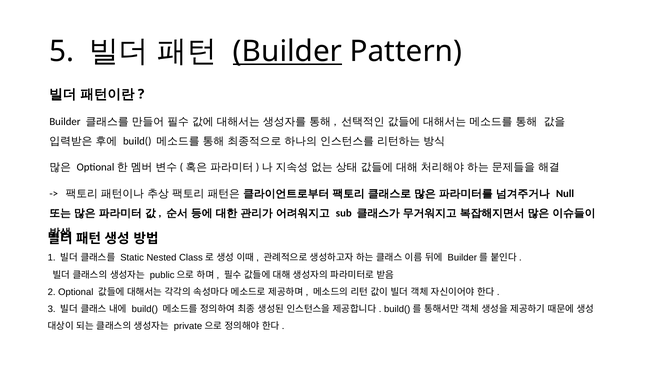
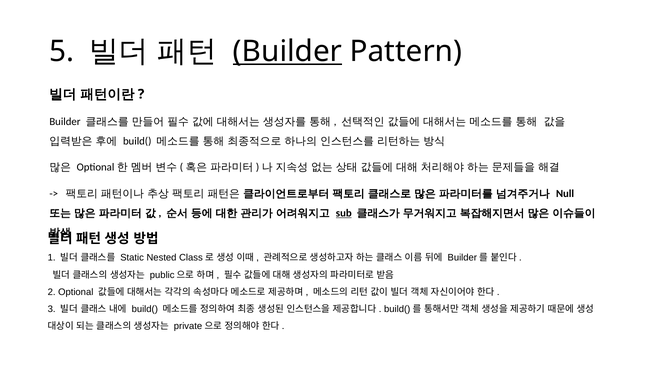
sub underline: none -> present
